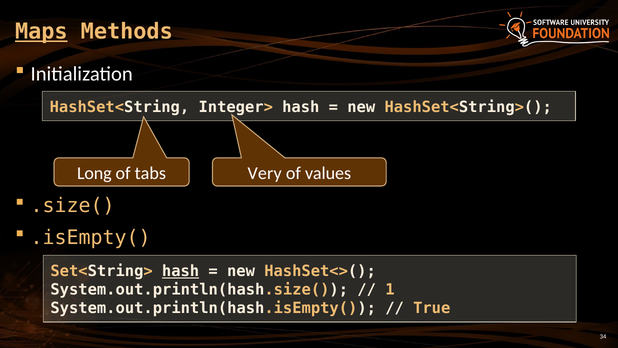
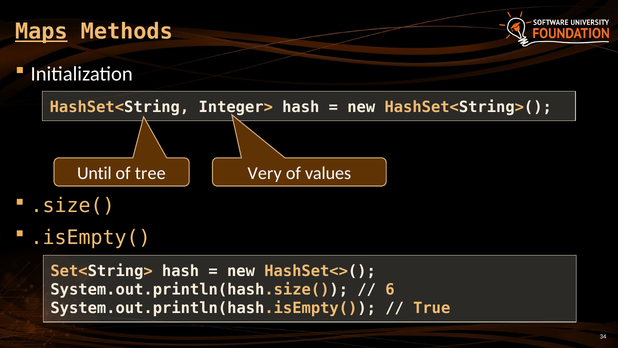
Long: Long -> Until
tabs: tabs -> tree
hash at (181, 271) underline: present -> none
1: 1 -> 6
